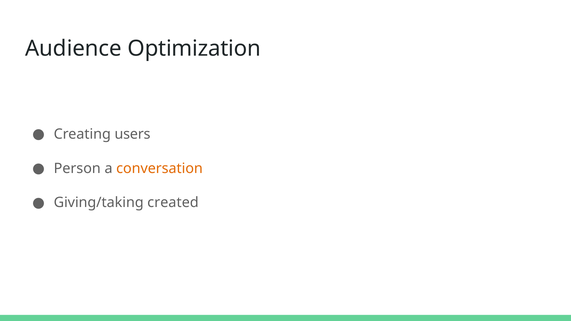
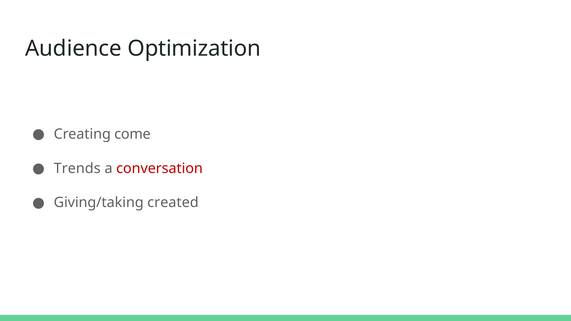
users: users -> come
Person: Person -> Trends
conversation colour: orange -> red
